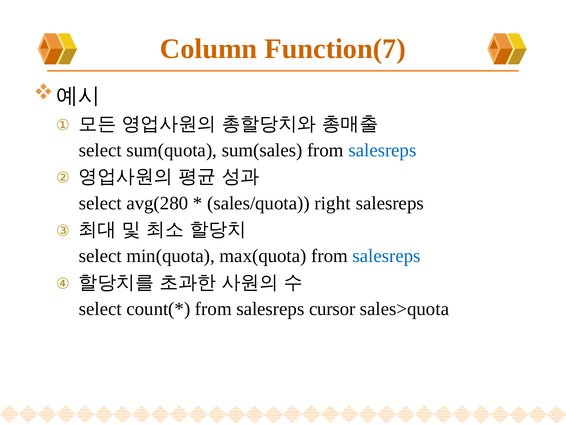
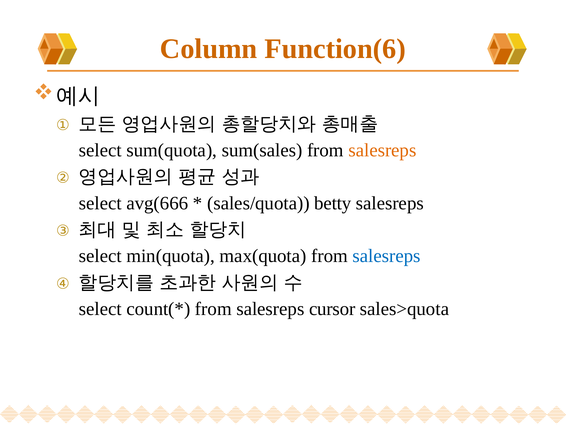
Function(7: Function(7 -> Function(6
salesreps at (382, 150) colour: blue -> orange
avg(280: avg(280 -> avg(666
right: right -> betty
